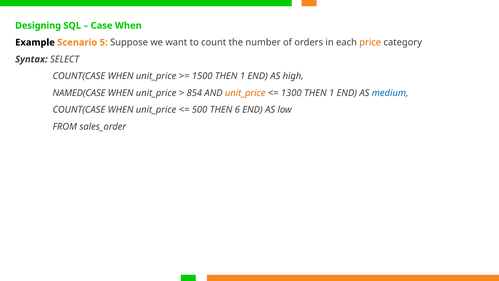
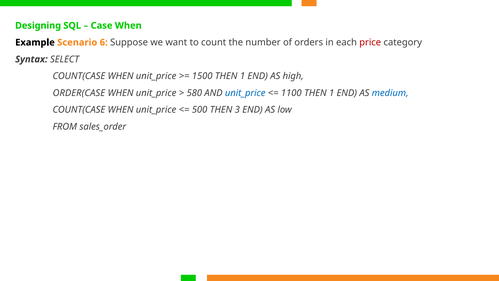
5: 5 -> 6
price colour: orange -> red
NAMED(CASE: NAMED(CASE -> ORDER(CASE
854: 854 -> 580
unit_price at (245, 93) colour: orange -> blue
1300: 1300 -> 1100
6: 6 -> 3
